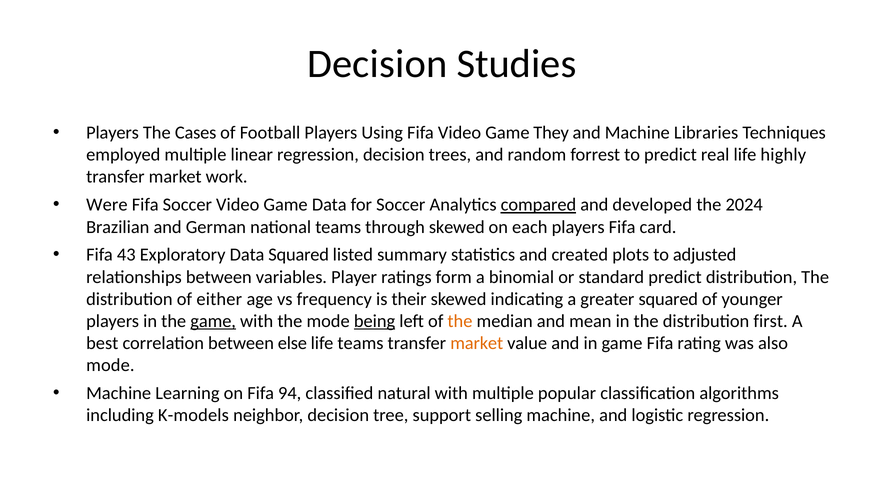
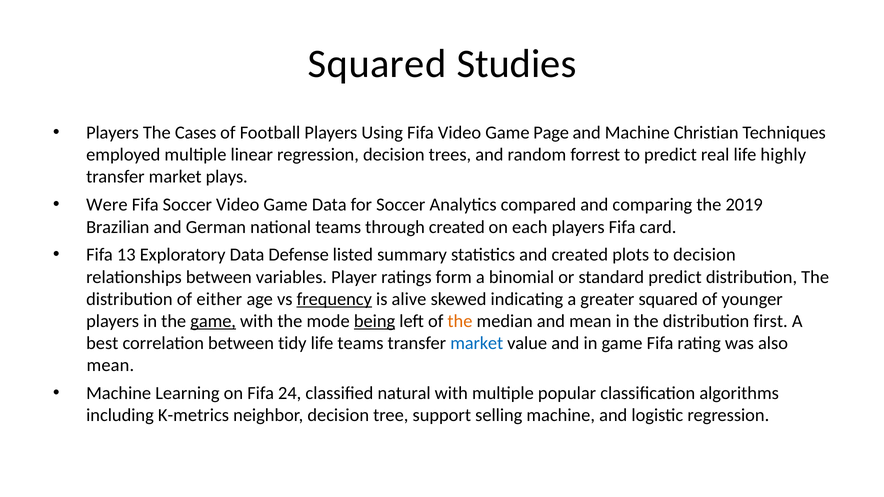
Decision at (377, 64): Decision -> Squared
They: They -> Page
Libraries: Libraries -> Christian
work: work -> plays
compared underline: present -> none
developed: developed -> comparing
2024: 2024 -> 2019
through skewed: skewed -> created
43: 43 -> 13
Data Squared: Squared -> Defense
to adjusted: adjusted -> decision
frequency underline: none -> present
their: their -> alive
else: else -> tidy
market at (477, 343) colour: orange -> blue
mode at (110, 366): mode -> mean
94: 94 -> 24
K-models: K-models -> K-metrics
